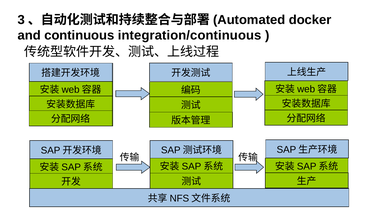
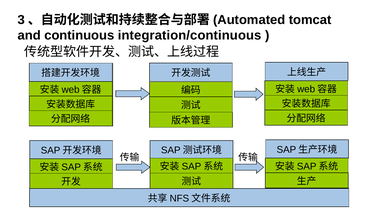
docker: docker -> tomcat
